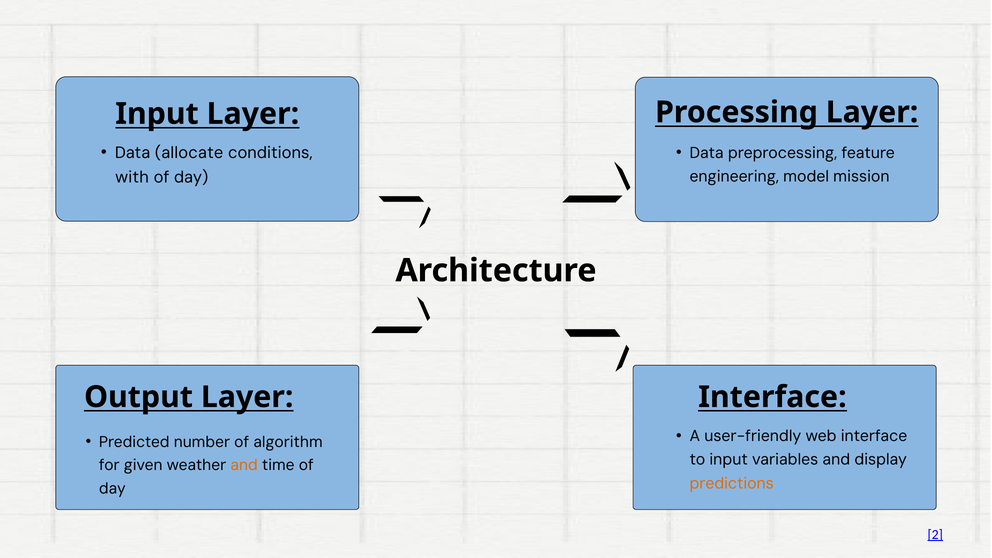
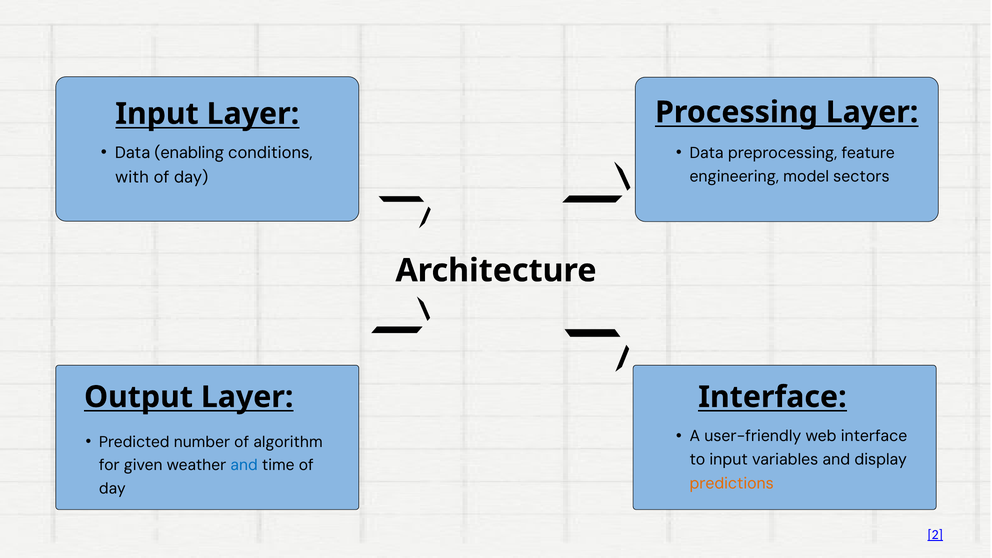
allocate: allocate -> enabling
mission: mission -> sectors
and at (244, 465) colour: orange -> blue
